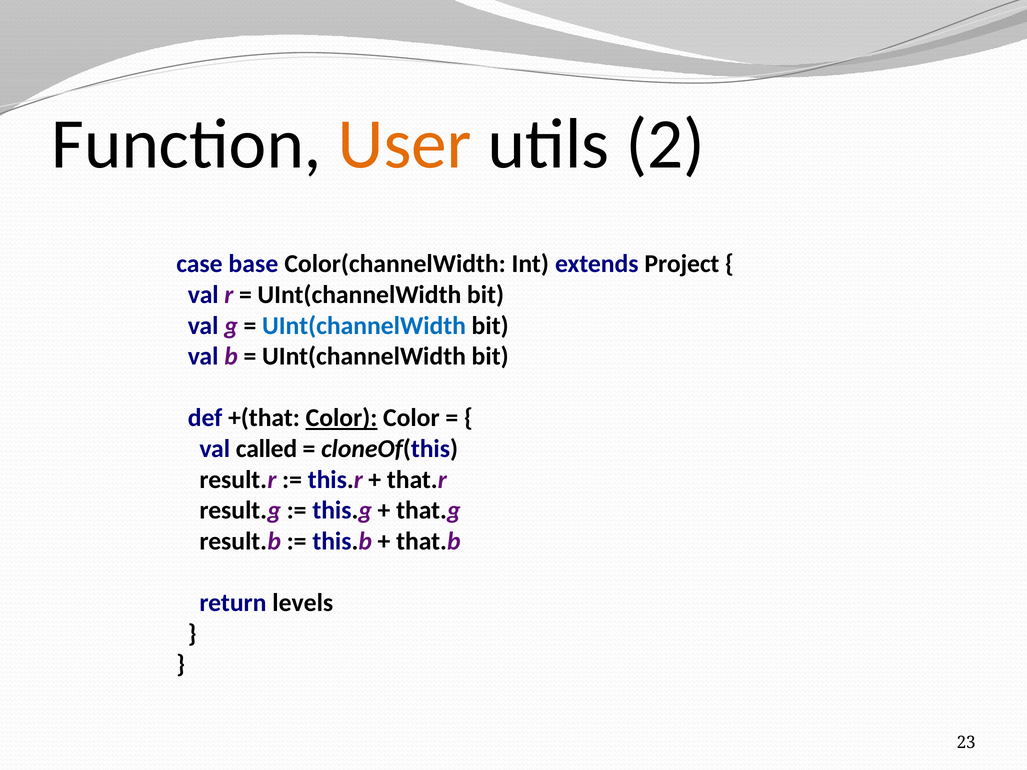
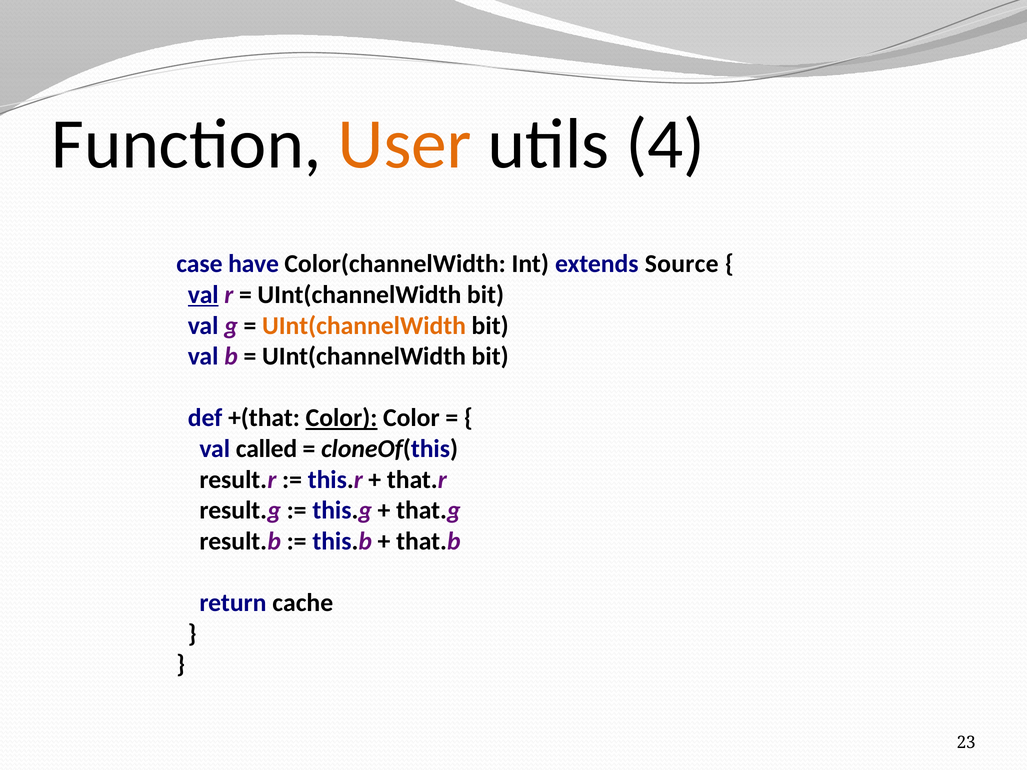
2: 2 -> 4
base: base -> have
Project: Project -> Source
val at (203, 295) underline: none -> present
UInt(channelWidth at (364, 326) colour: blue -> orange
levels: levels -> cache
